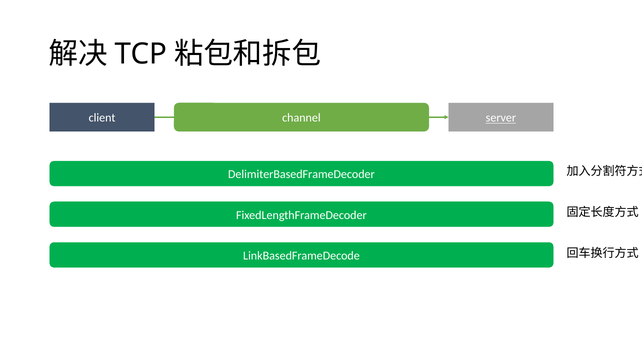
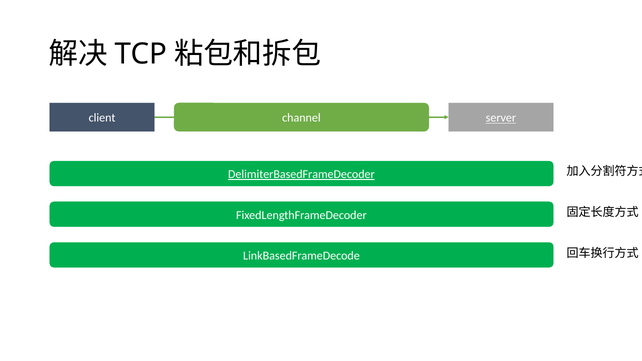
DelimiterBasedFrameDecoder underline: none -> present
